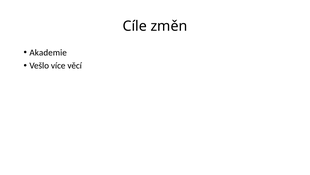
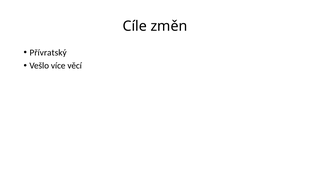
Akademie: Akademie -> Přívratský
